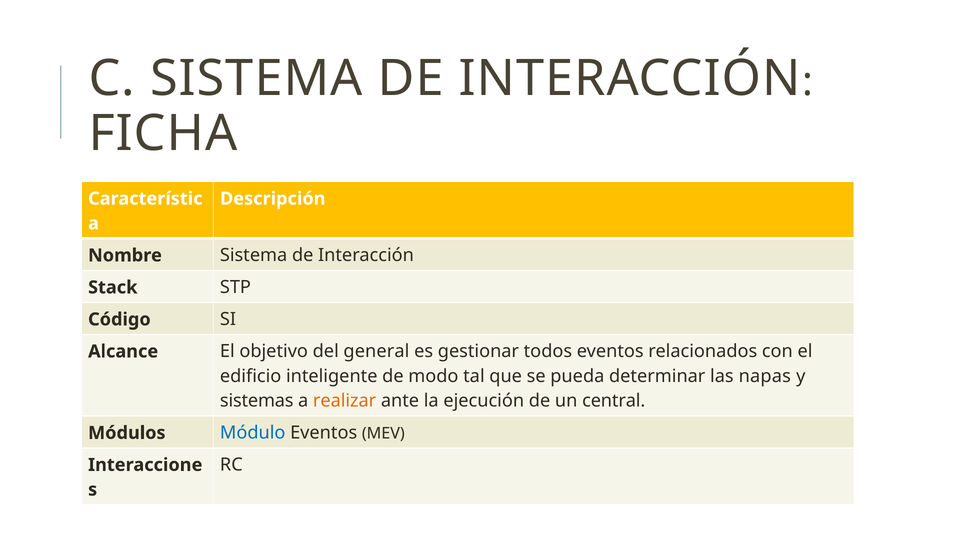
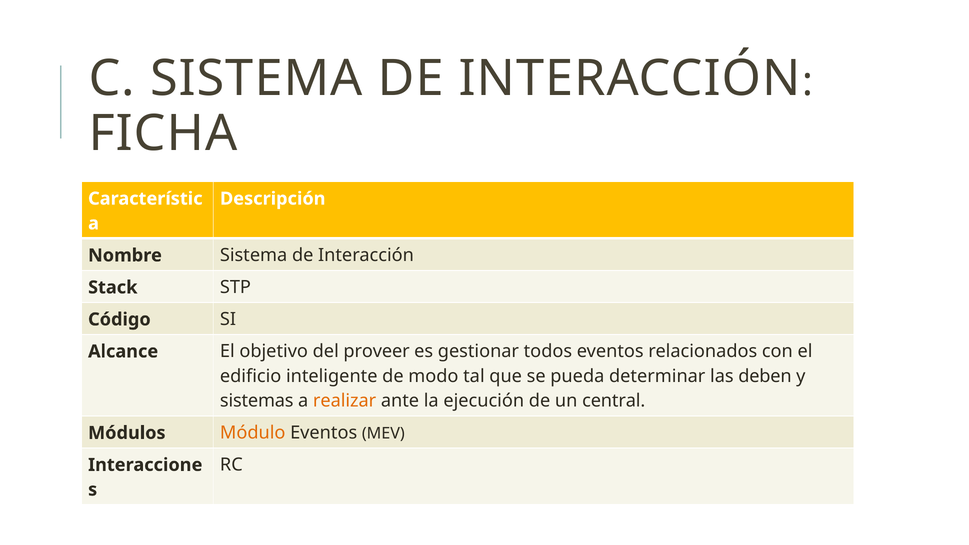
general: general -> proveer
napas: napas -> deben
Módulo colour: blue -> orange
